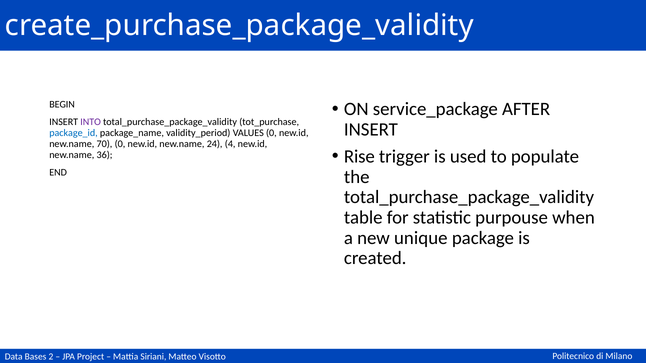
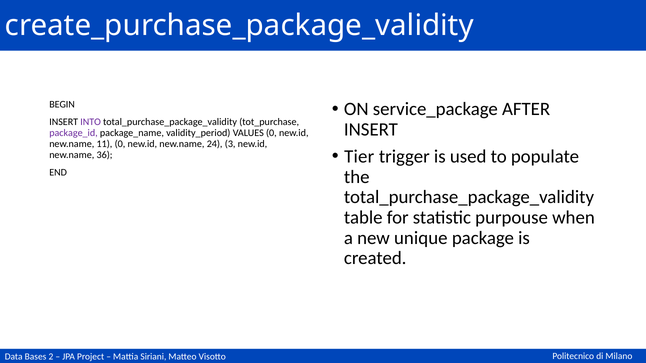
package_id colour: blue -> purple
70: 70 -> 11
4: 4 -> 3
Rise: Rise -> Tier
